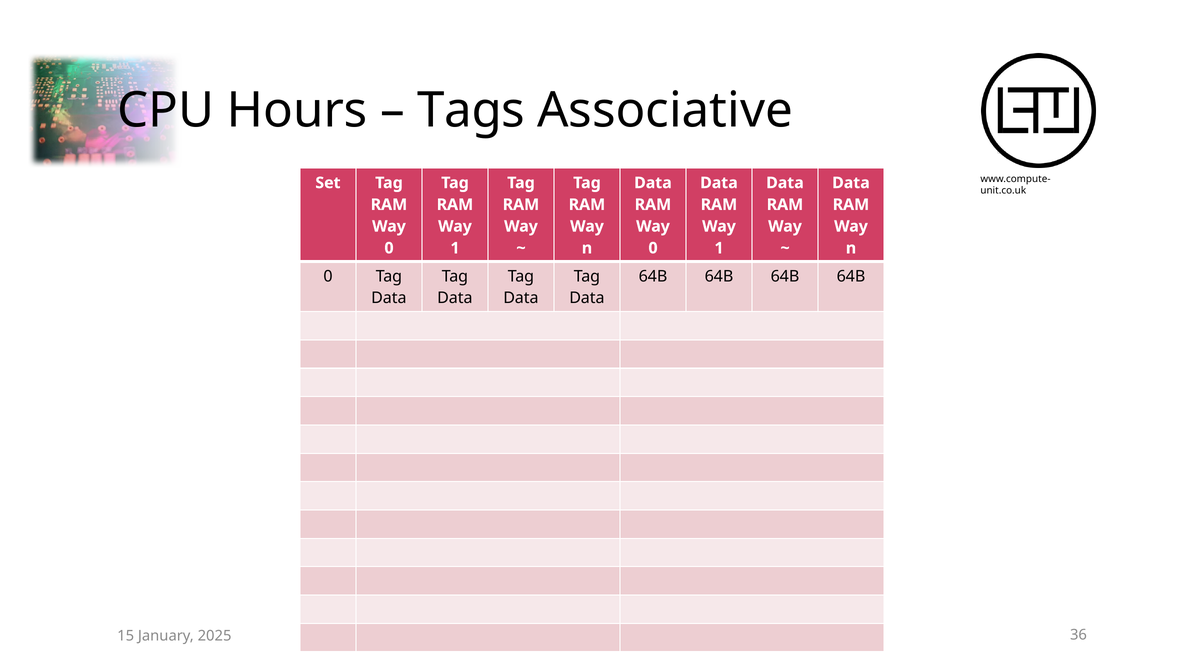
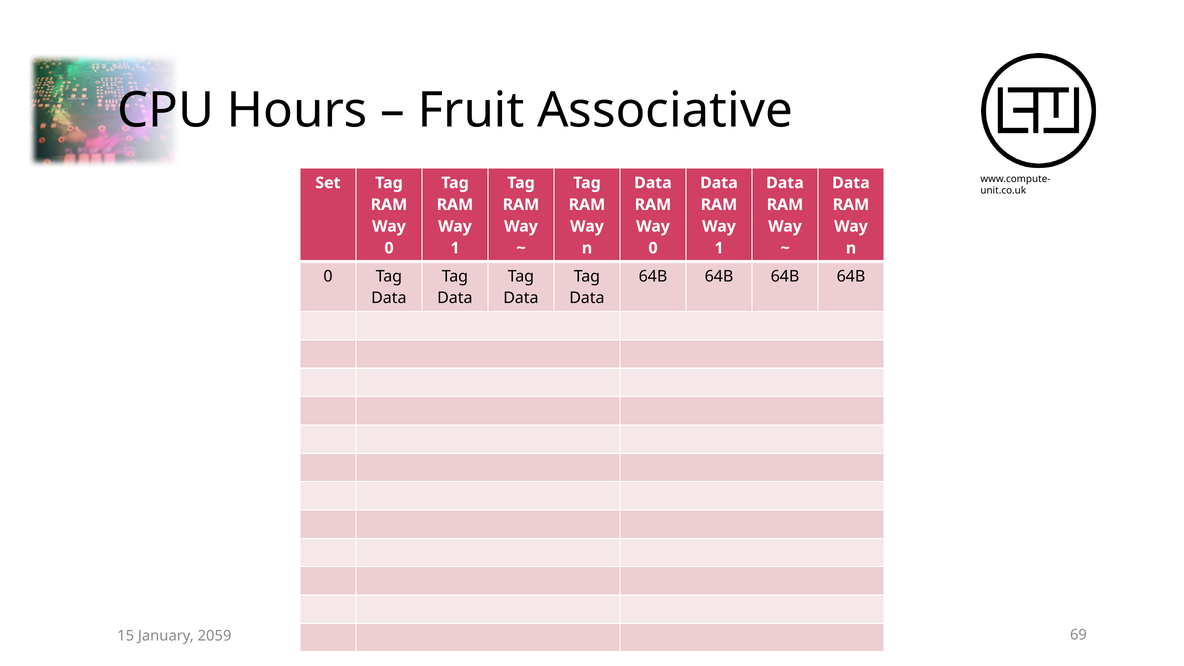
Tags: Tags -> Fruit
36: 36 -> 69
2025: 2025 -> 2059
